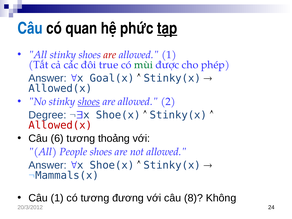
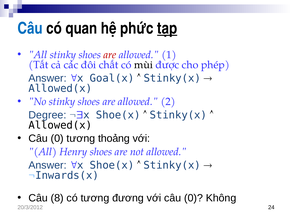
true: true -> chất
mùi colour: green -> black
shoes at (89, 102) underline: present -> none
Allowed(x at (60, 125) colour: red -> black
6 at (57, 139): 6 -> 0
People: People -> Henry
Mammals(x: Mammals(x -> Inwards(x
Câu 1: 1 -> 8
với câu 8: 8 -> 0
